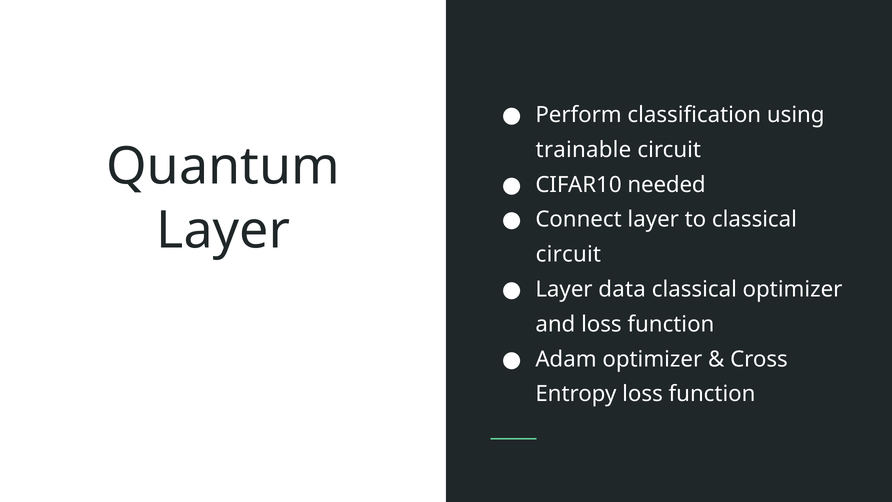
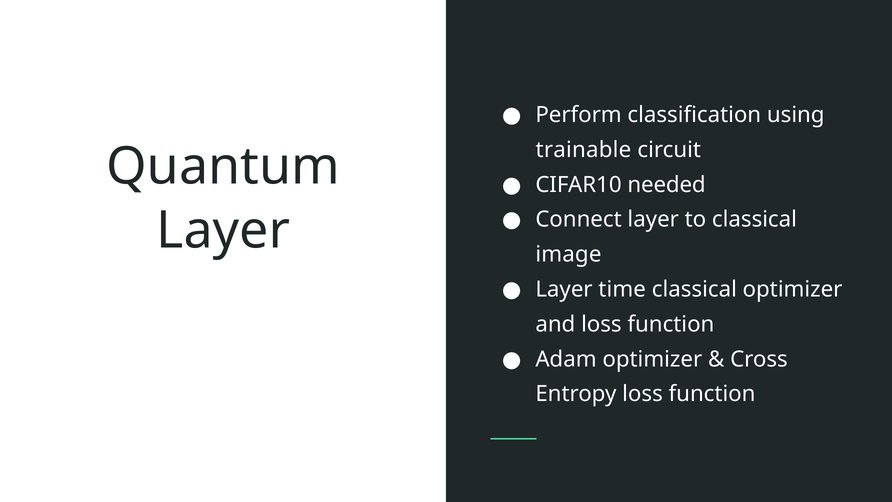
circuit at (568, 254): circuit -> image
data: data -> time
